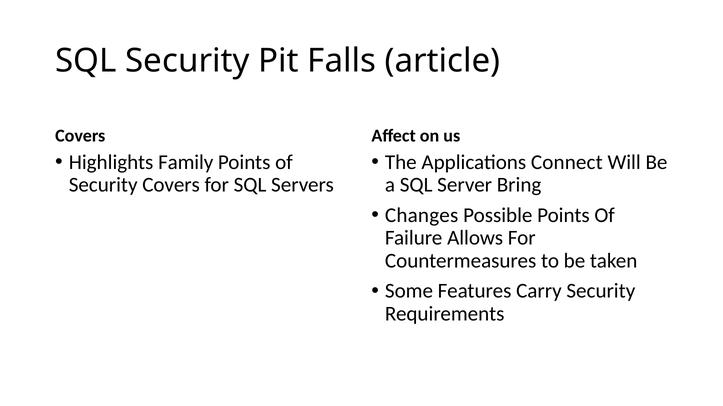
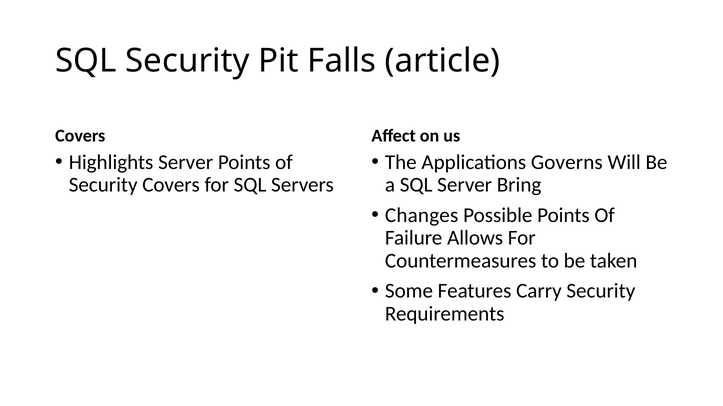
Highlights Family: Family -> Server
Connect: Connect -> Governs
